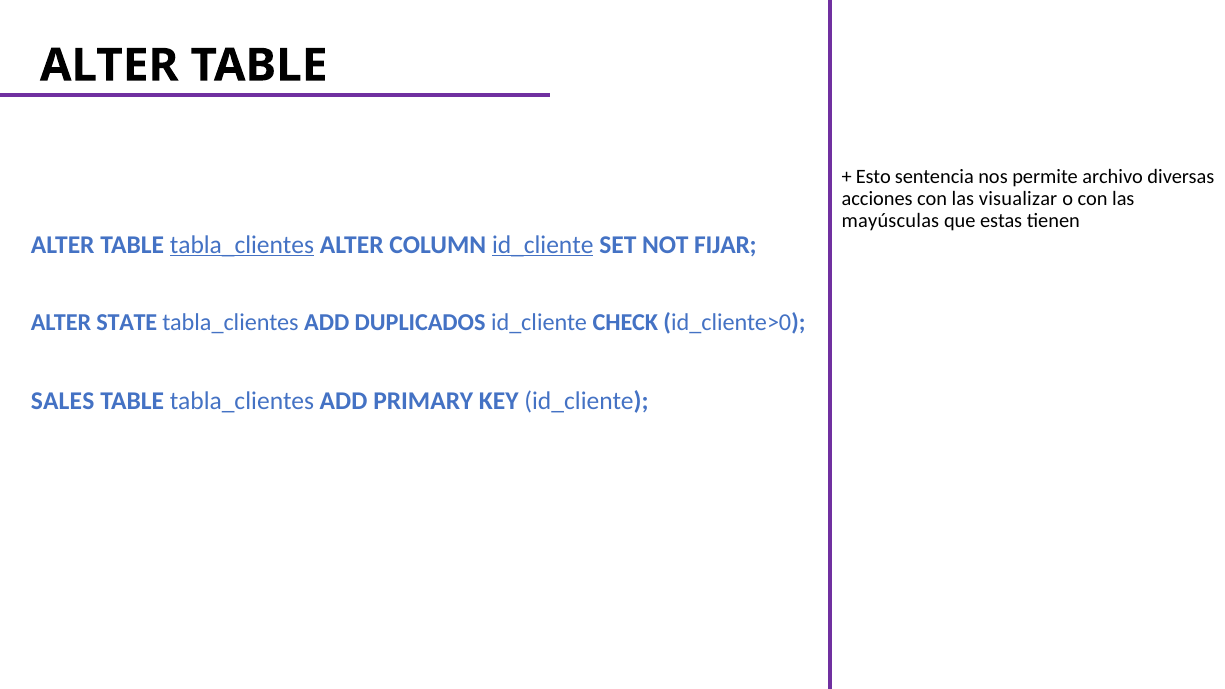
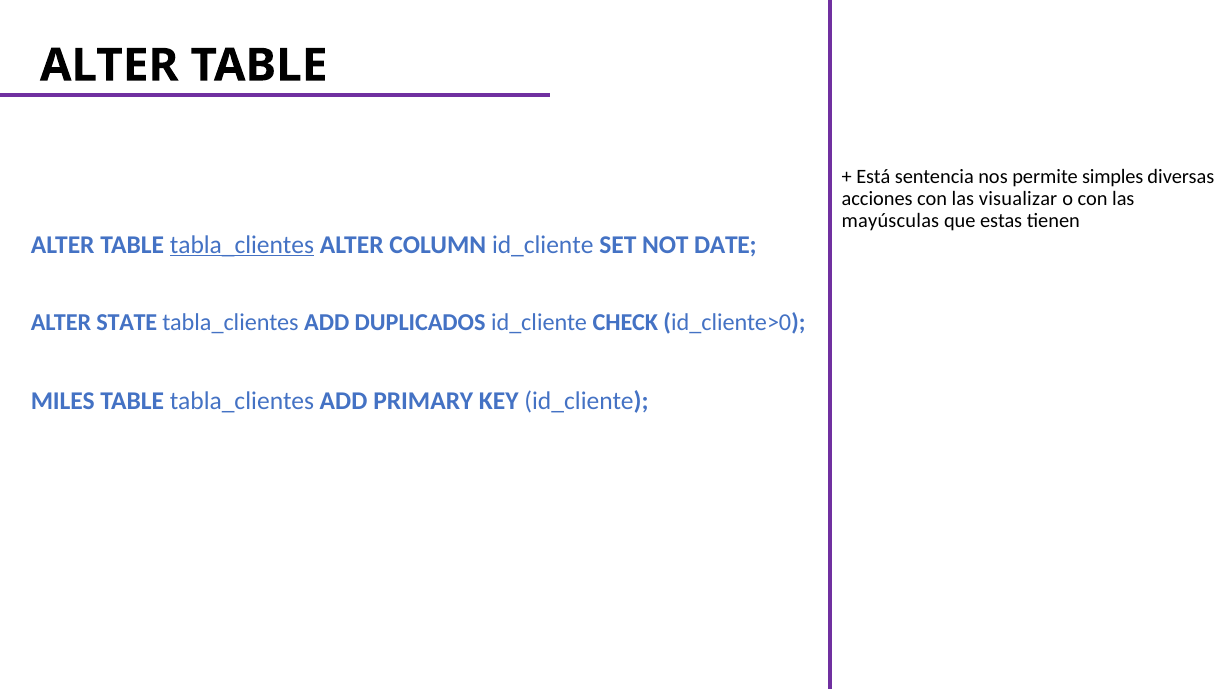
Esto: Esto -> Está
archivo: archivo -> simples
id_cliente at (543, 245) underline: present -> none
FIJAR: FIJAR -> DATE
SALES: SALES -> MILES
